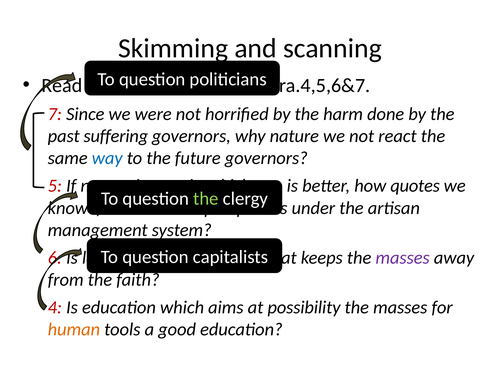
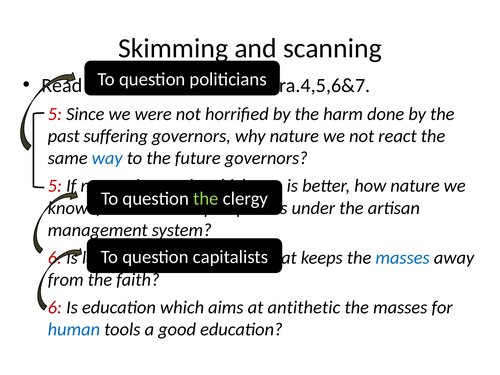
7 at (55, 114): 7 -> 5
how quotes: quotes -> nature
masses at (403, 258) colour: purple -> blue
4 at (55, 307): 4 -> 6
possibility: possibility -> antithetic
human colour: orange -> blue
